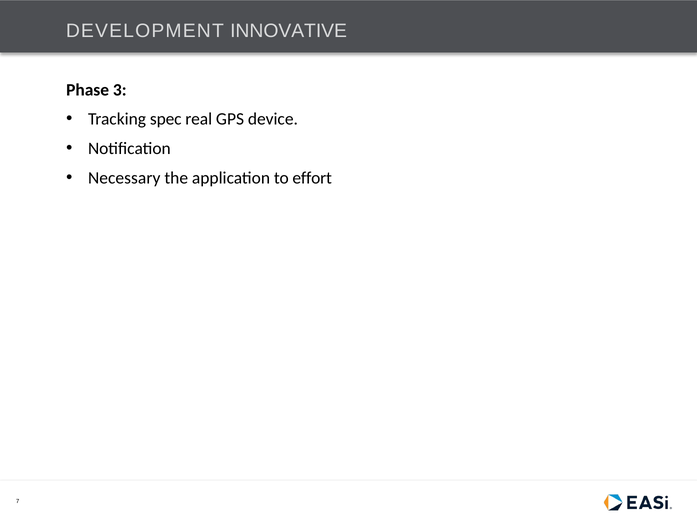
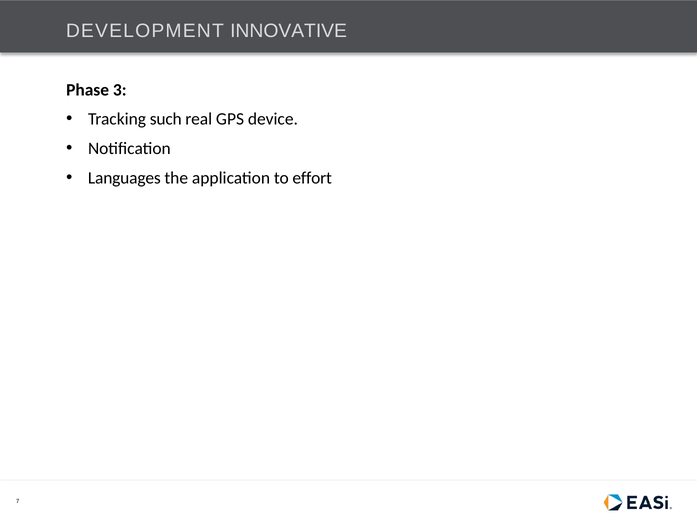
spec: spec -> such
Necessary: Necessary -> Languages
